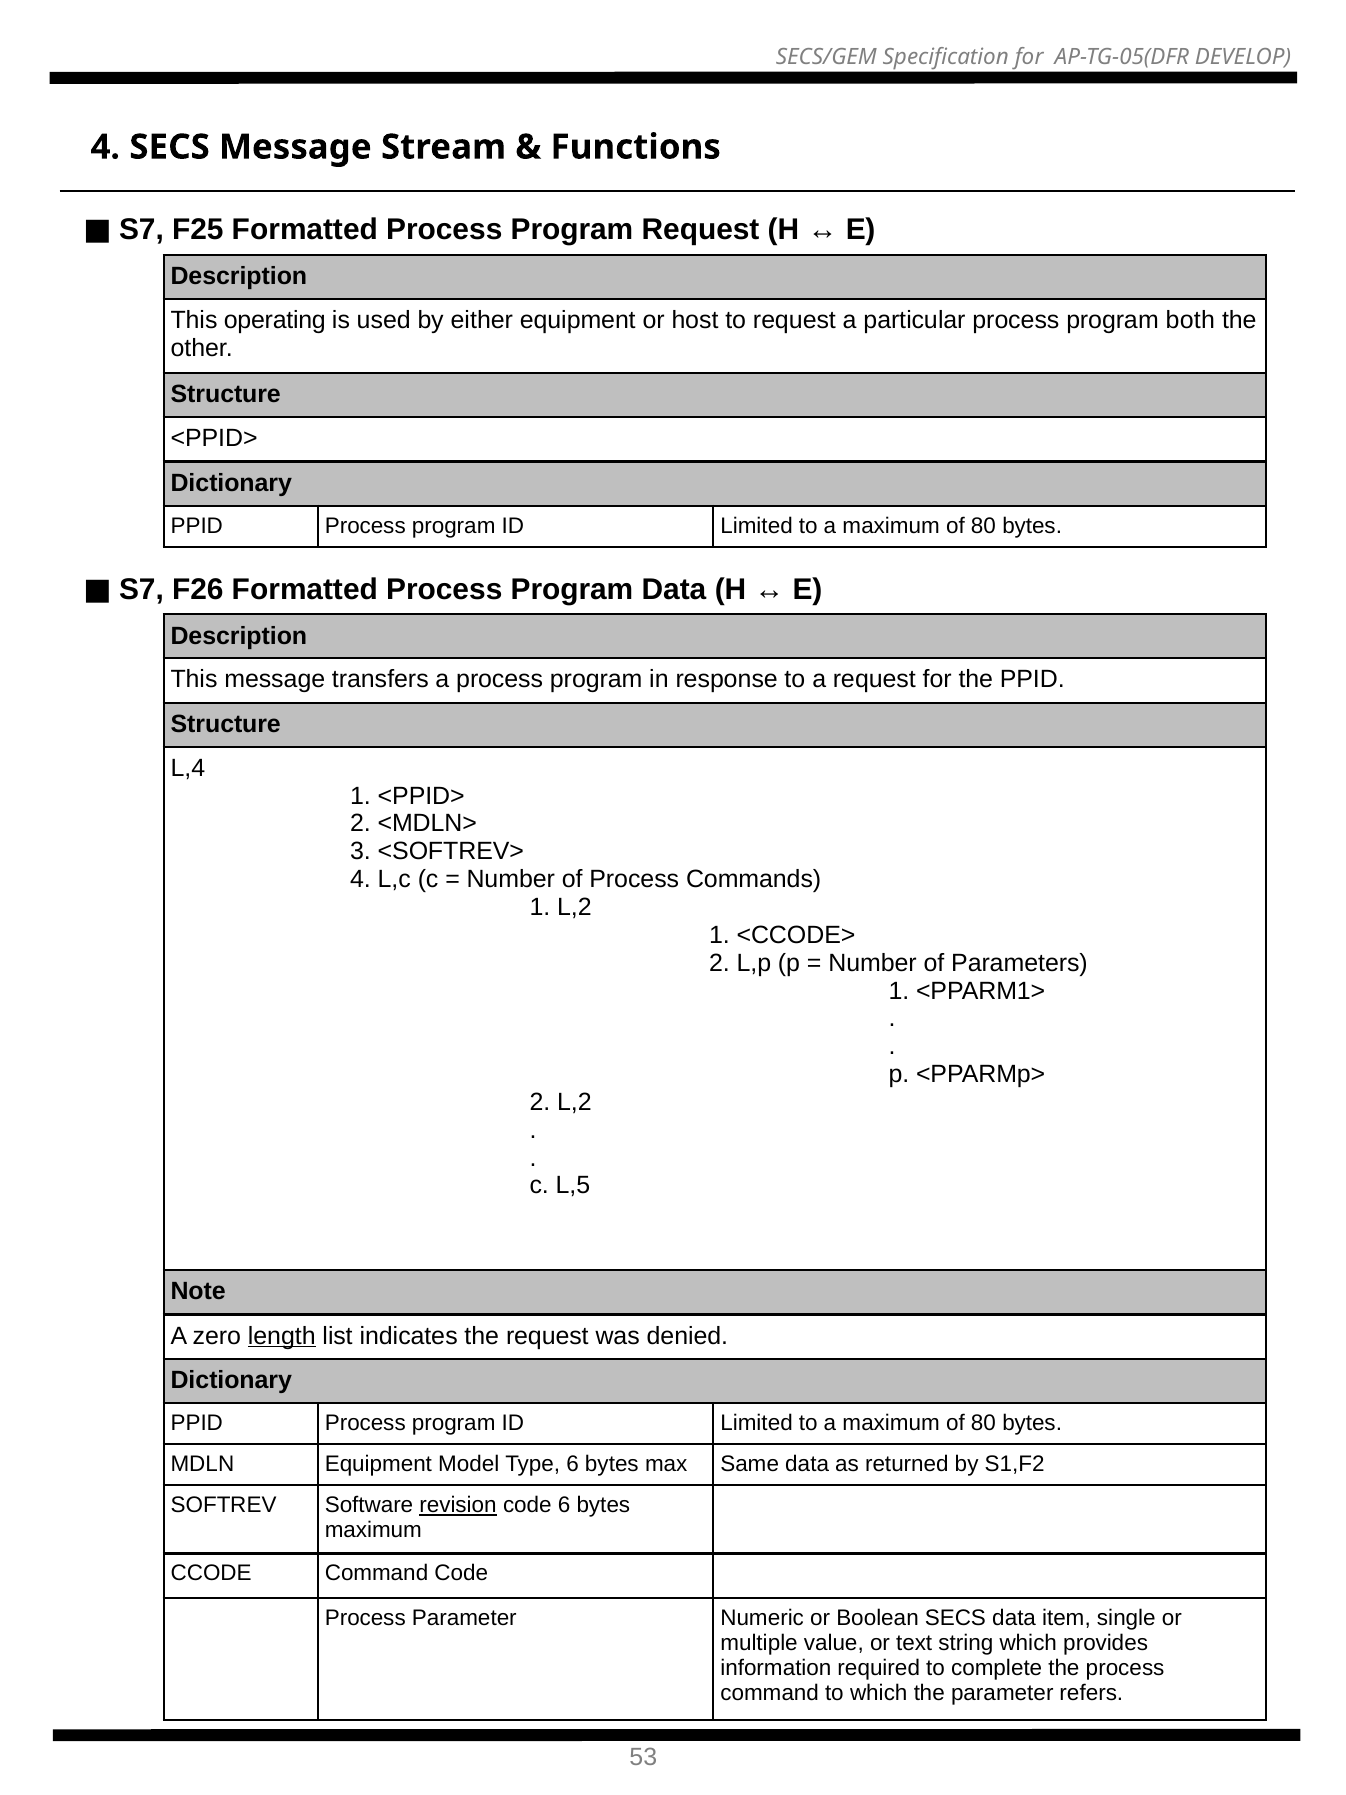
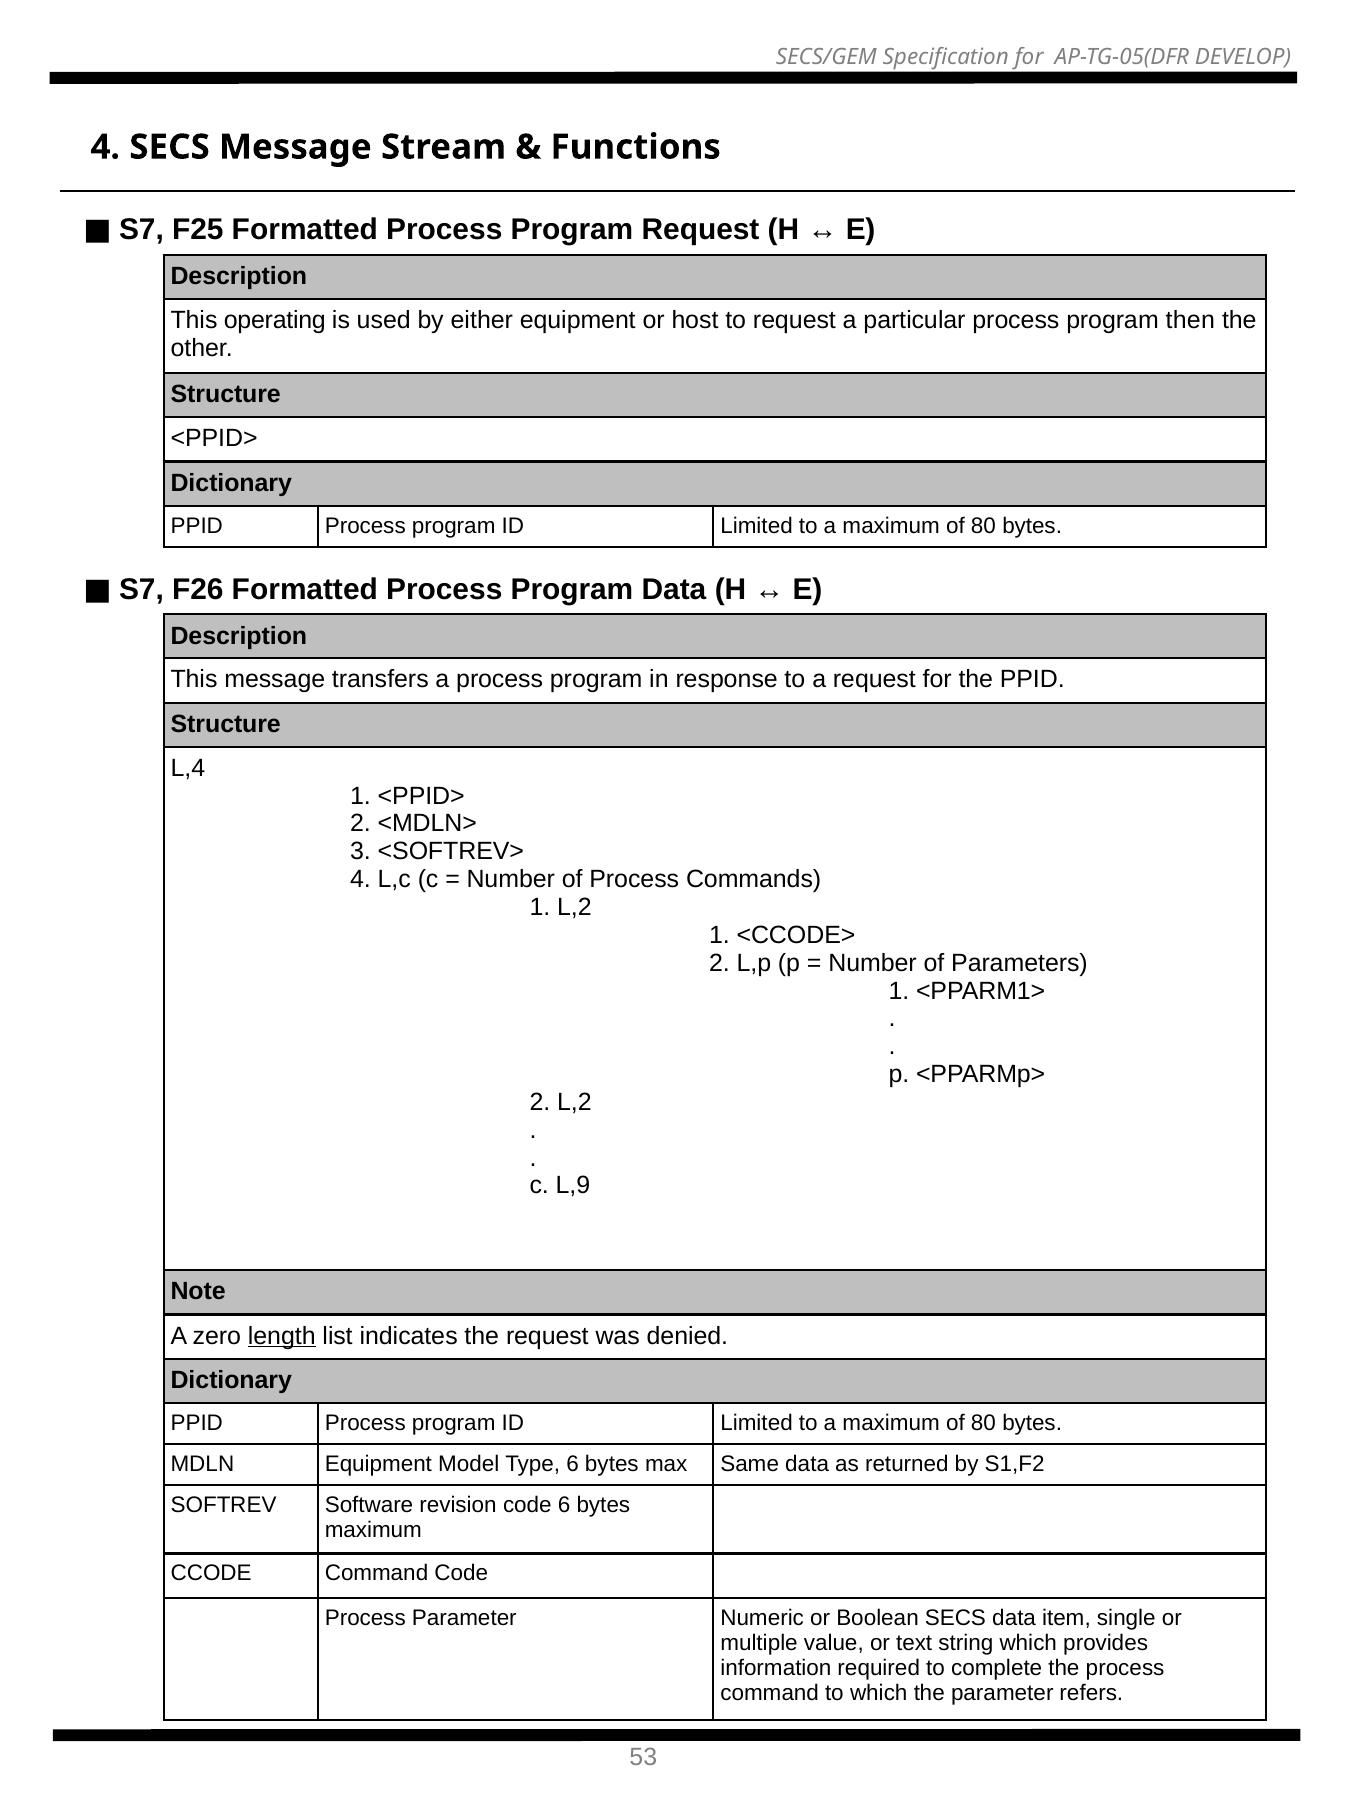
both: both -> then
L,5: L,5 -> L,9
revision underline: present -> none
